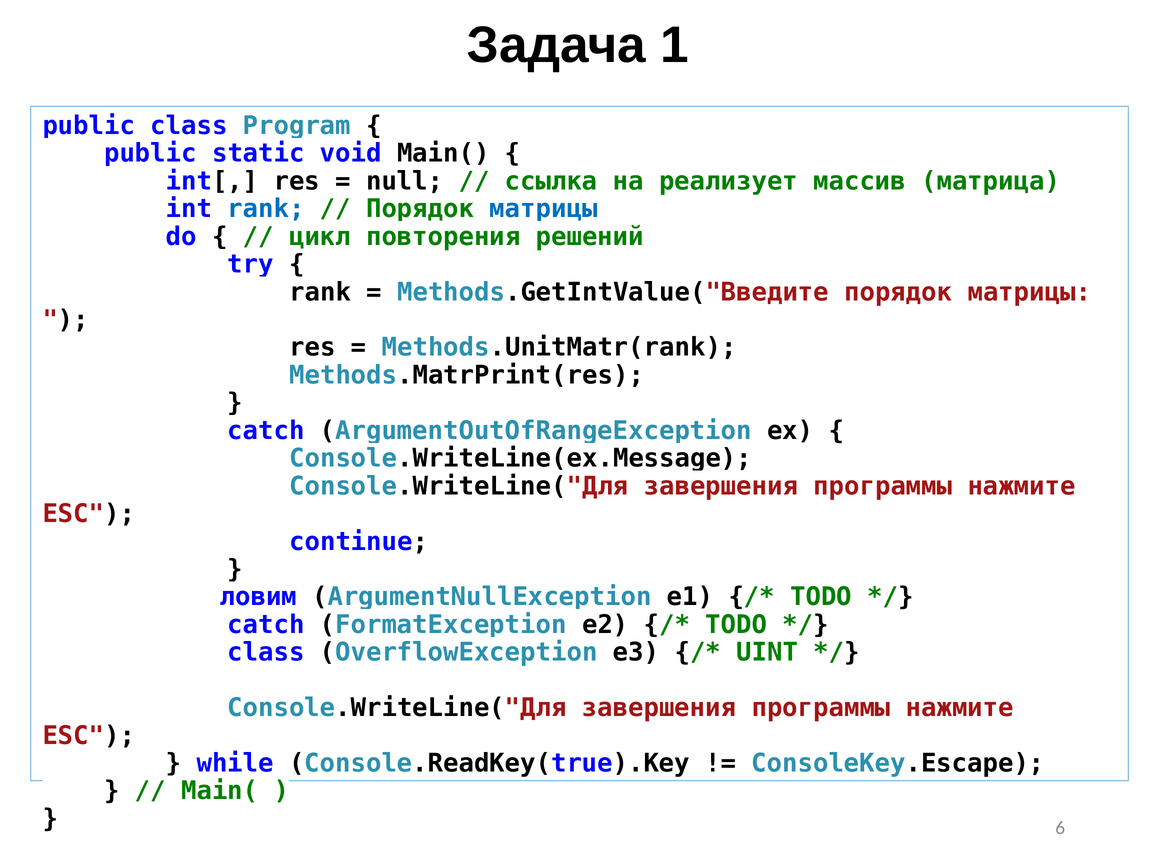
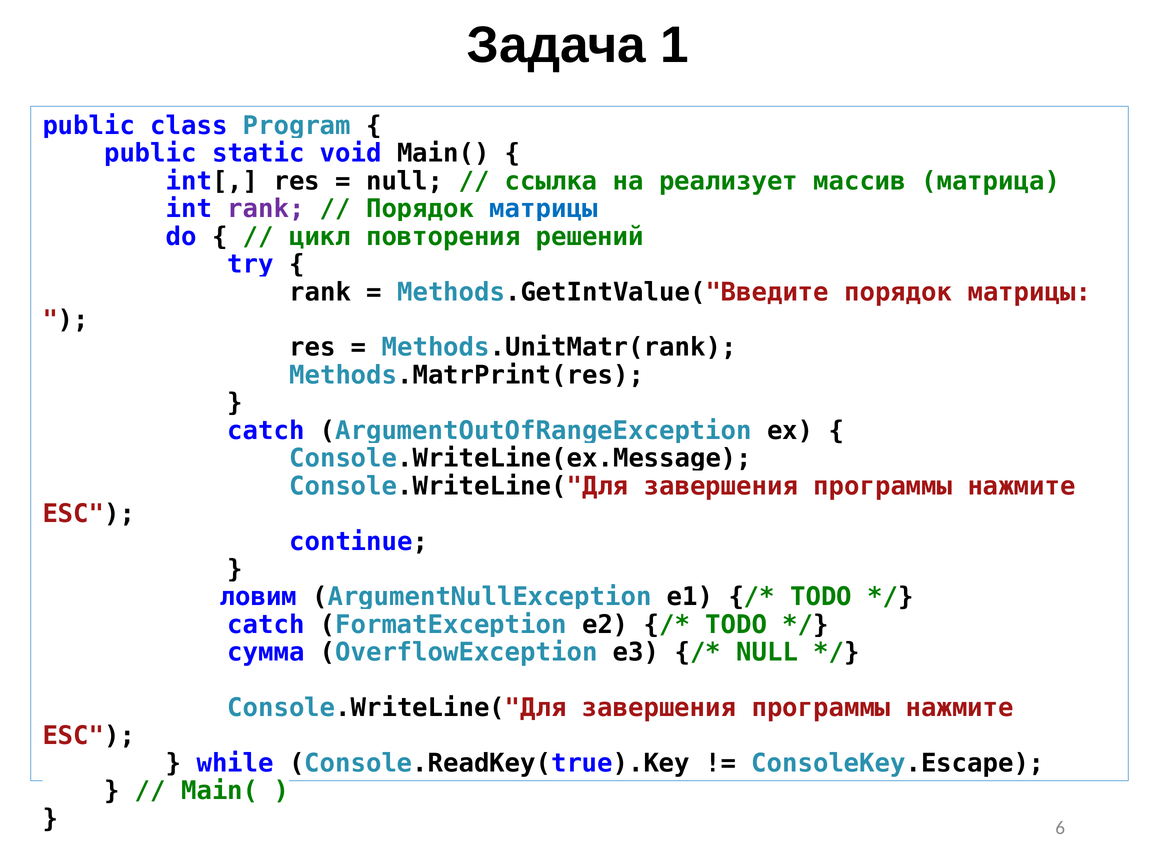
rank at (266, 209) colour: blue -> purple
class at (266, 652): class -> сумма
UINT at (767, 652): UINT -> NULL
